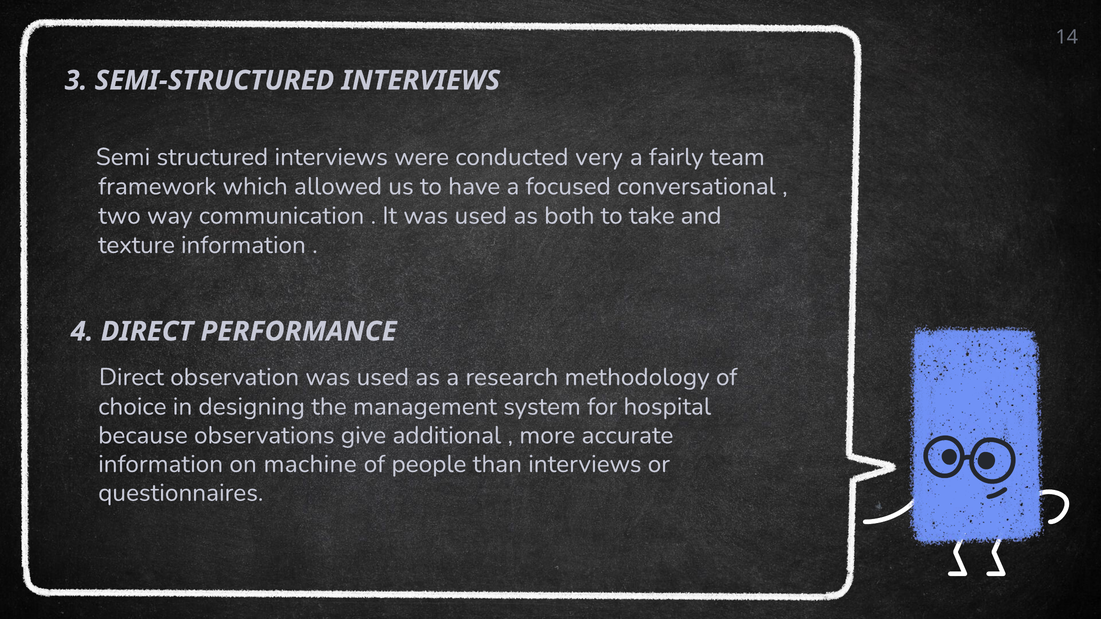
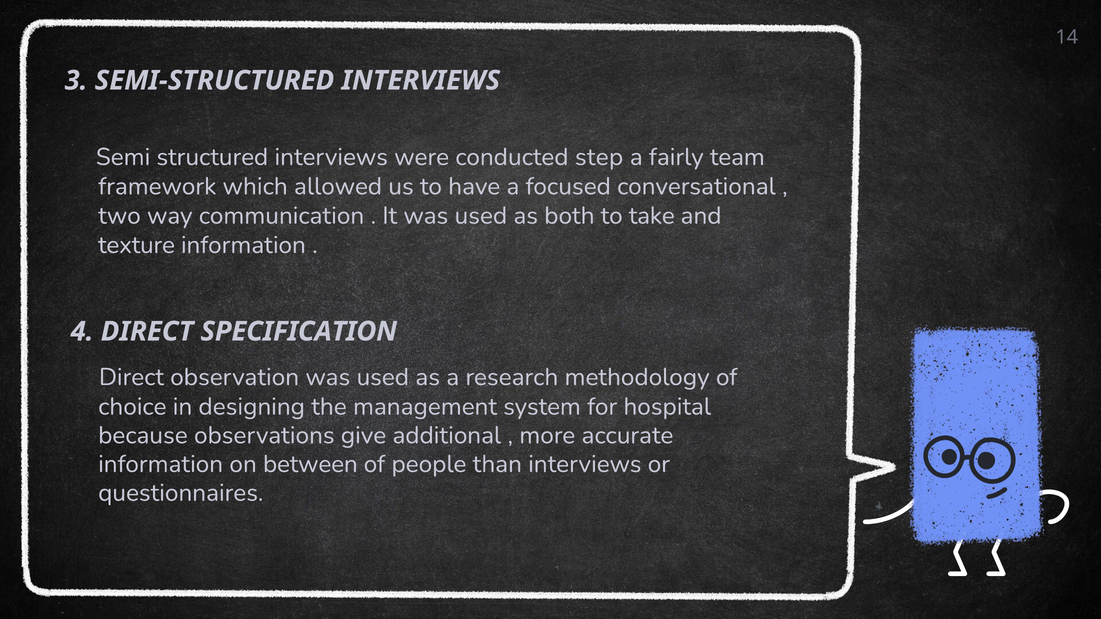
very: very -> step
PERFORMANCE: PERFORMANCE -> SPECIFICATION
machine: machine -> between
